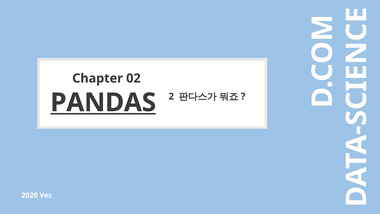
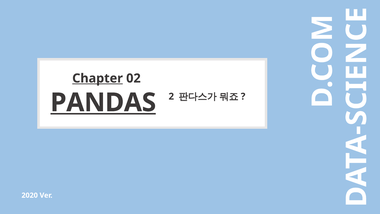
Chapter underline: none -> present
